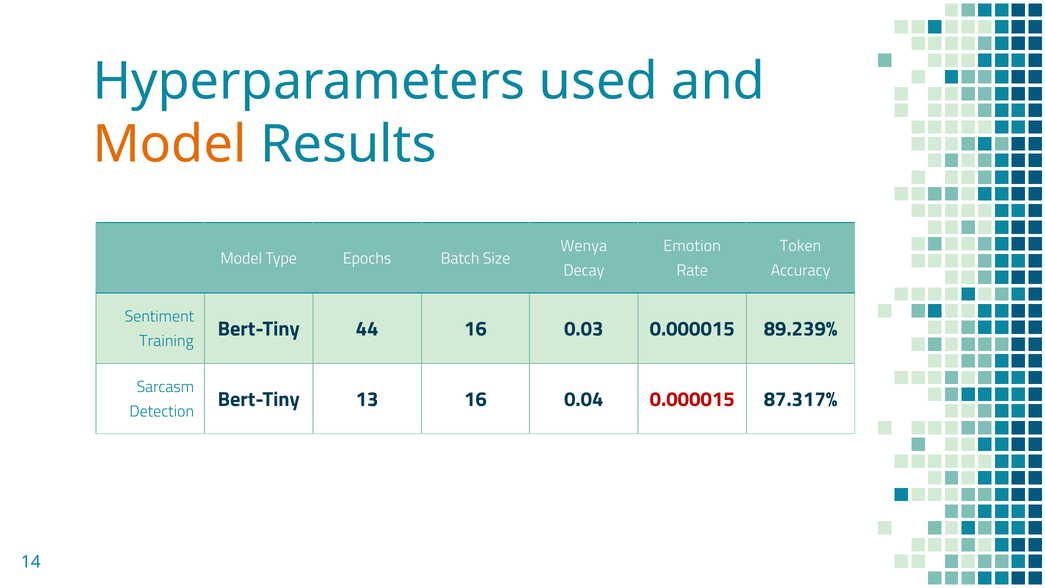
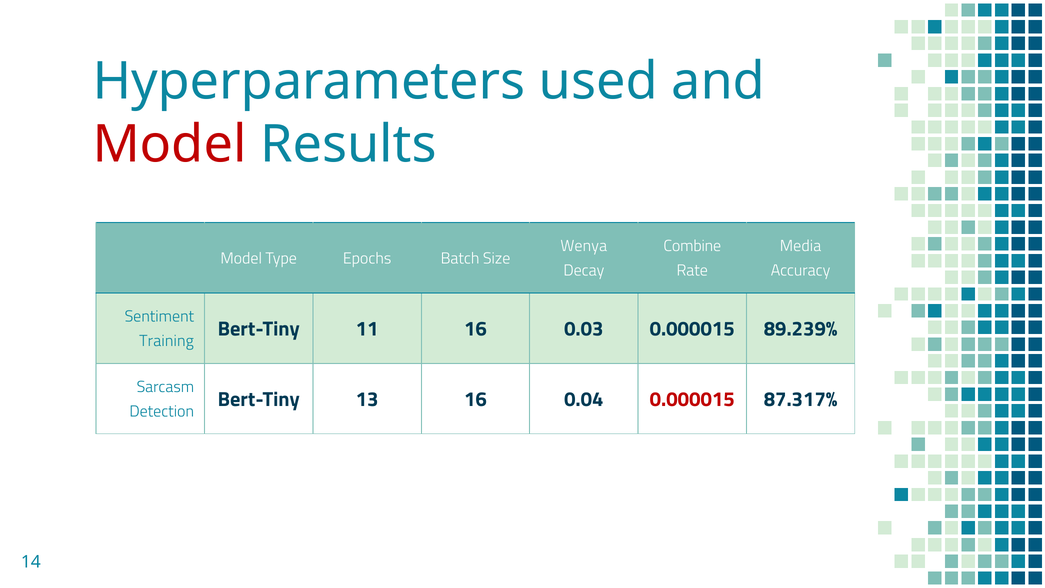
Model at (170, 144) colour: orange -> red
Emotion: Emotion -> Combine
Token: Token -> Media
44: 44 -> 11
